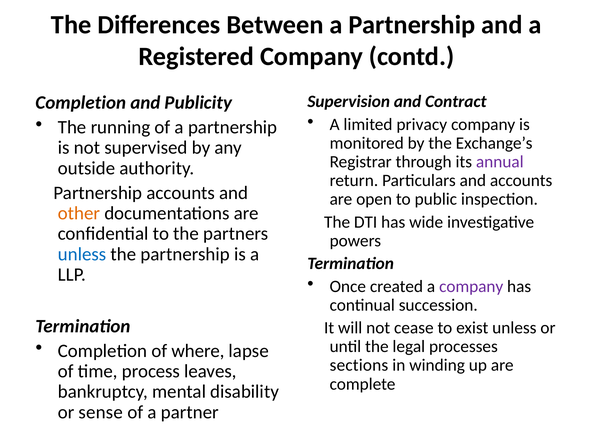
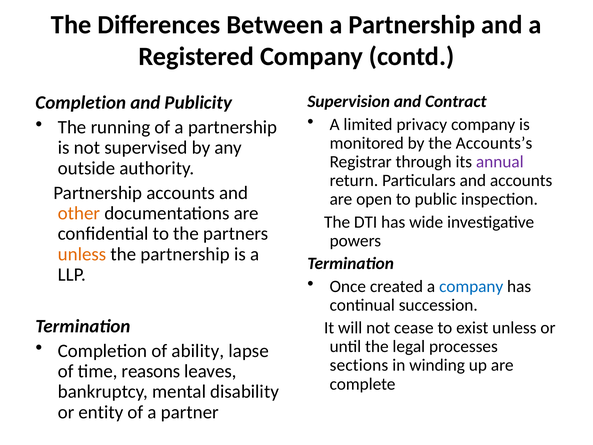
Exchange’s: Exchange’s -> Accounts’s
unless at (82, 254) colour: blue -> orange
company at (471, 286) colour: purple -> blue
where: where -> ability
process: process -> reasons
sense: sense -> entity
